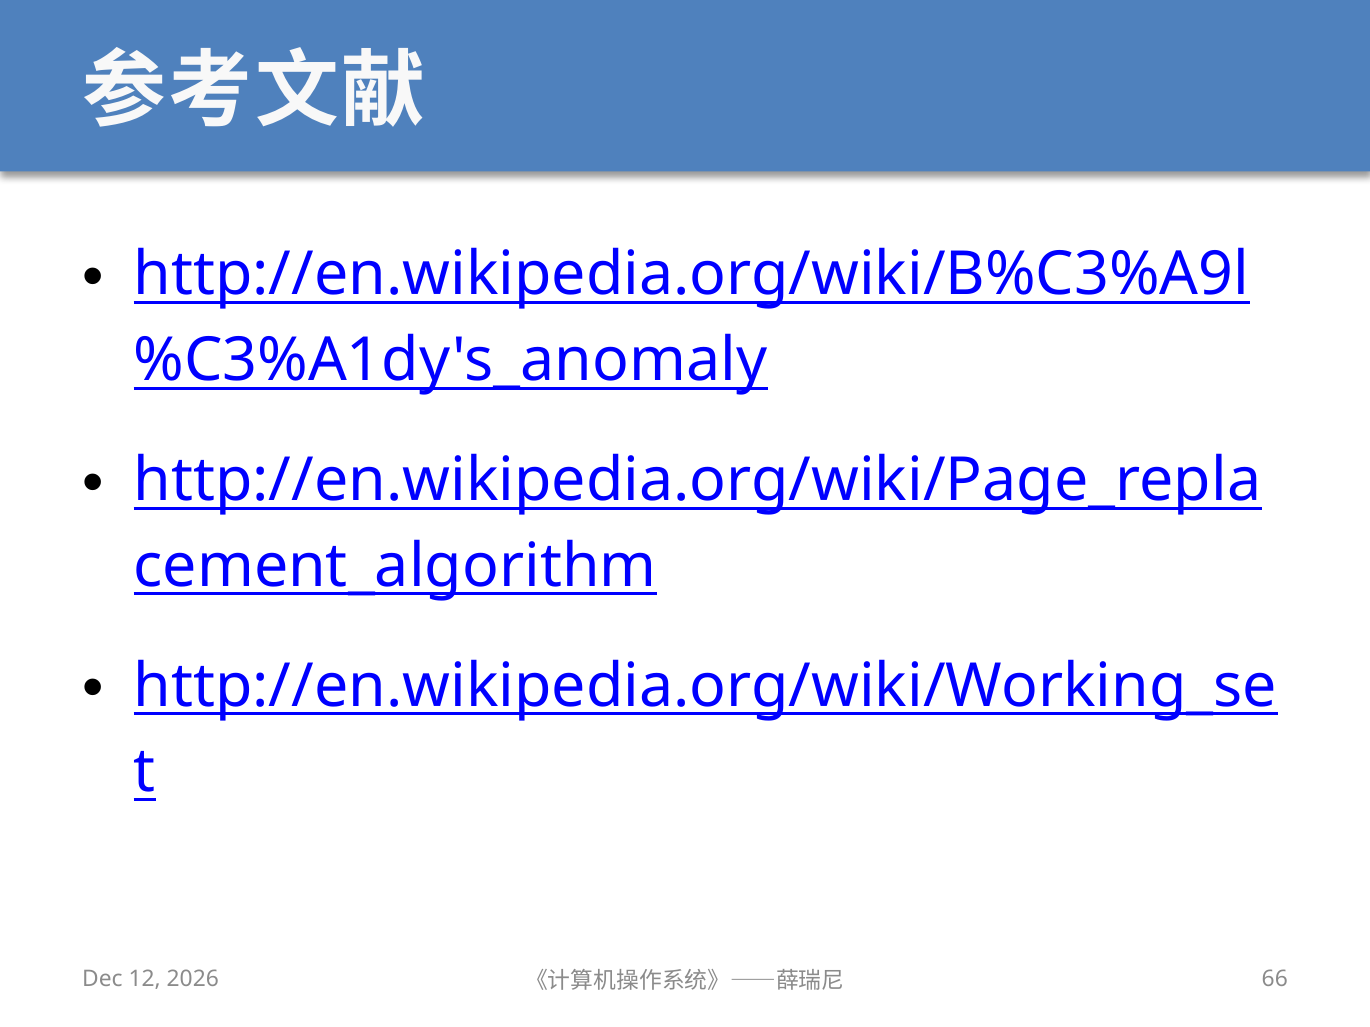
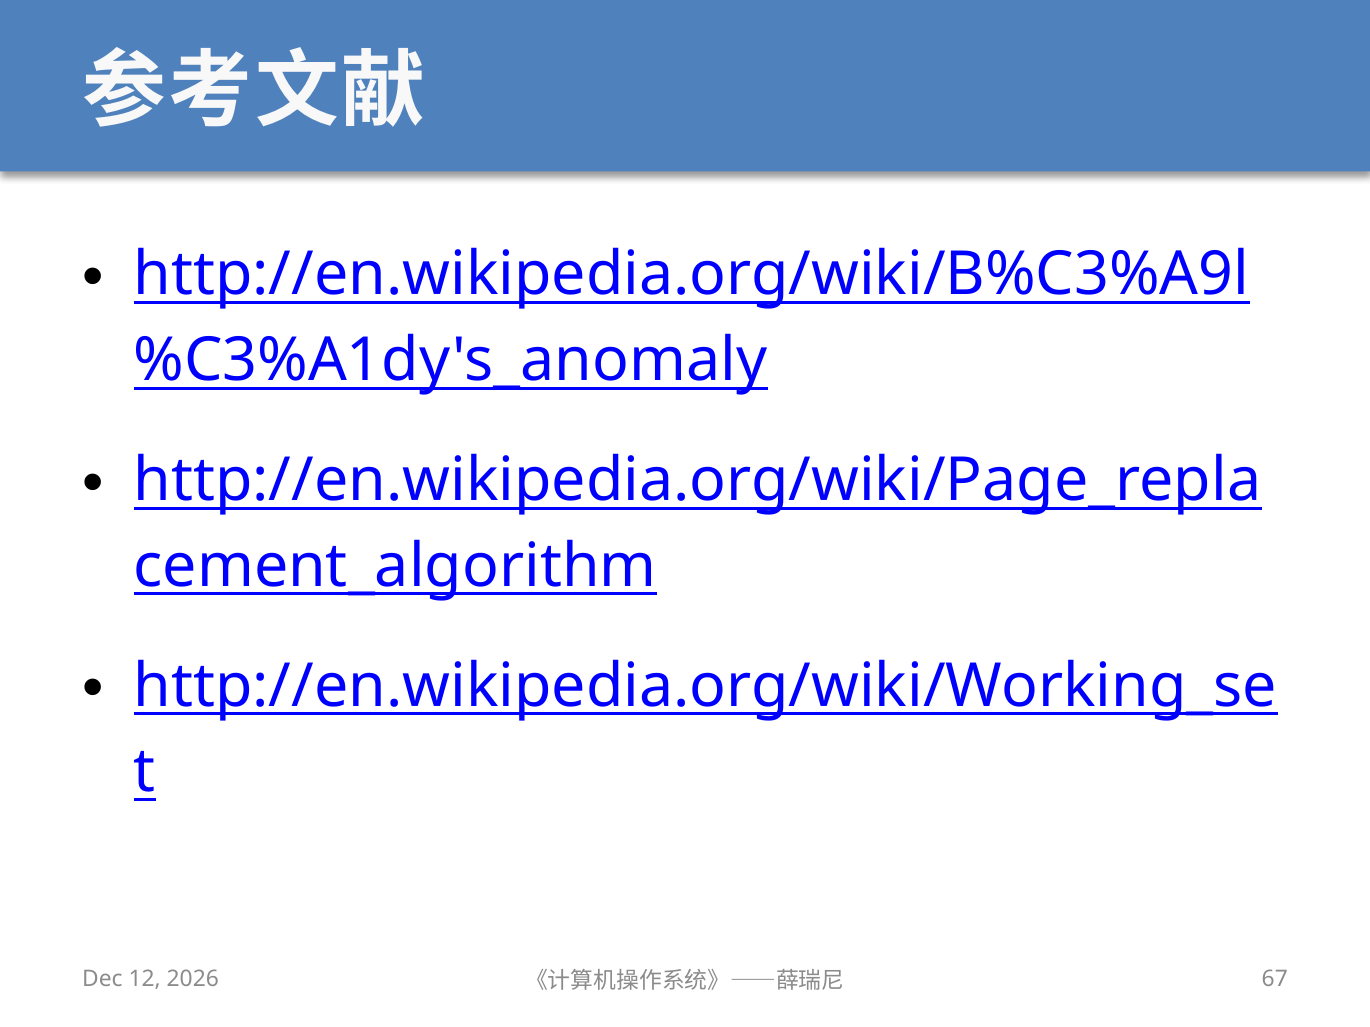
66: 66 -> 67
